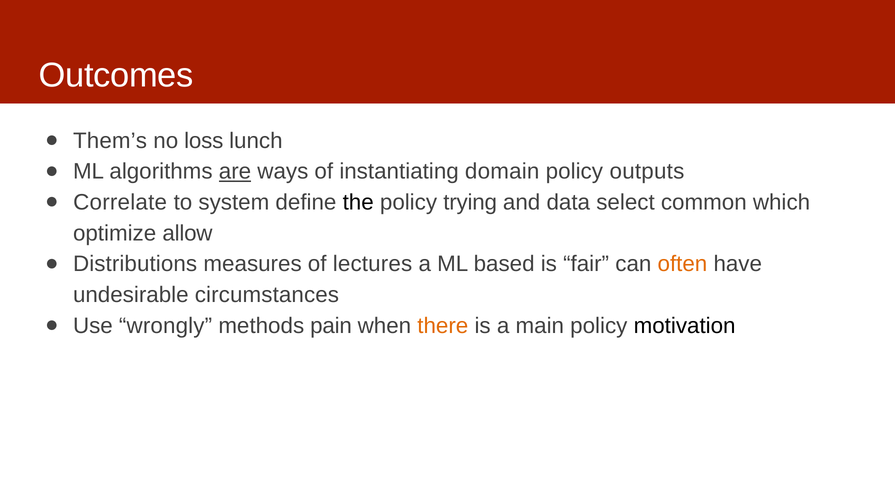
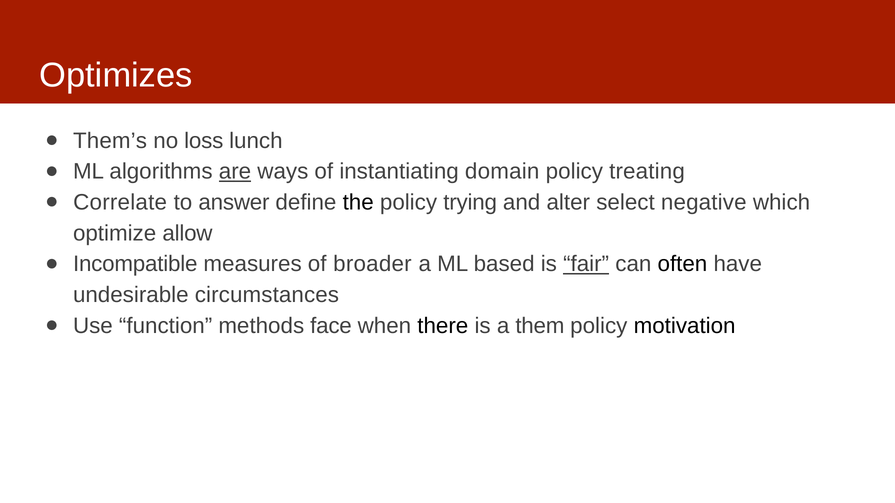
Outcomes: Outcomes -> Optimizes
outputs: outputs -> treating
system: system -> answer
data: data -> alter
common: common -> negative
Distributions: Distributions -> Incompatible
lectures: lectures -> broader
fair underline: none -> present
often colour: orange -> black
wrongly: wrongly -> function
pain: pain -> face
there colour: orange -> black
main: main -> them
